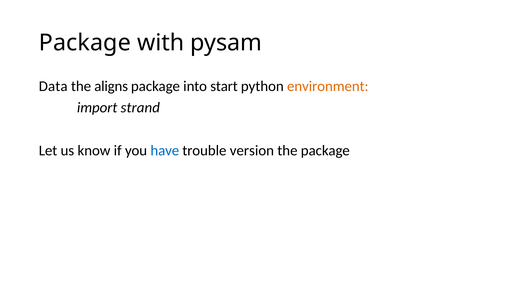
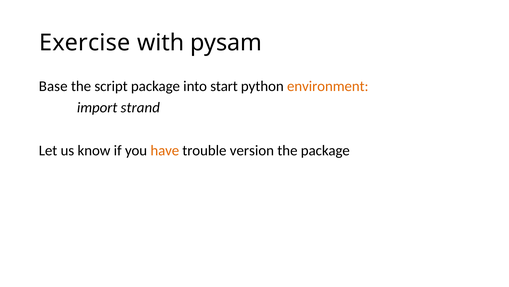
Package at (85, 43): Package -> Exercise
Data: Data -> Base
aligns: aligns -> script
have colour: blue -> orange
